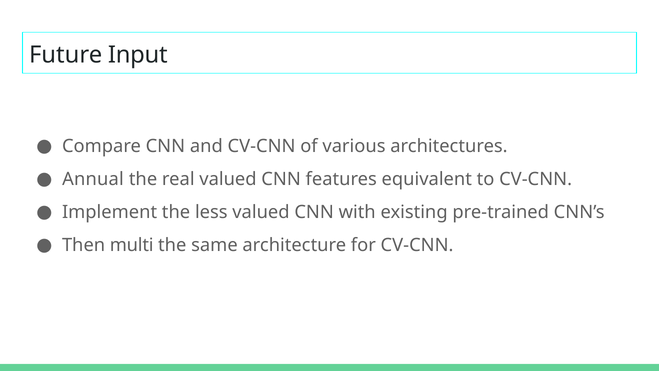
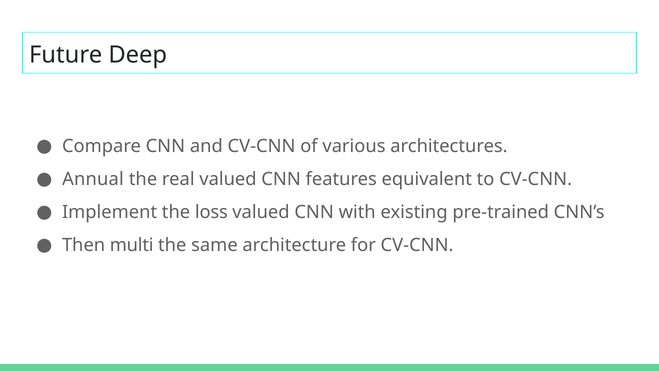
Input: Input -> Deep
less: less -> loss
